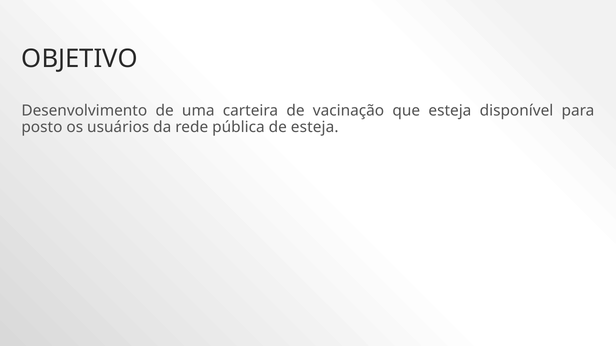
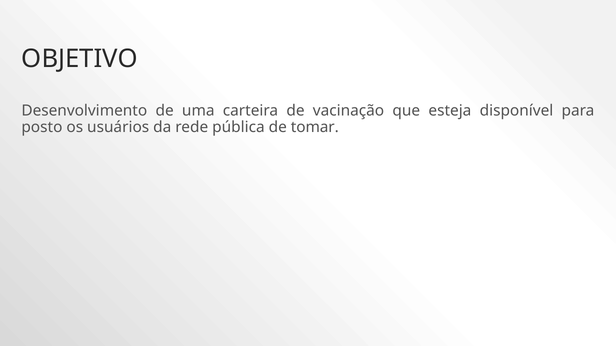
de esteja: esteja -> tomar
